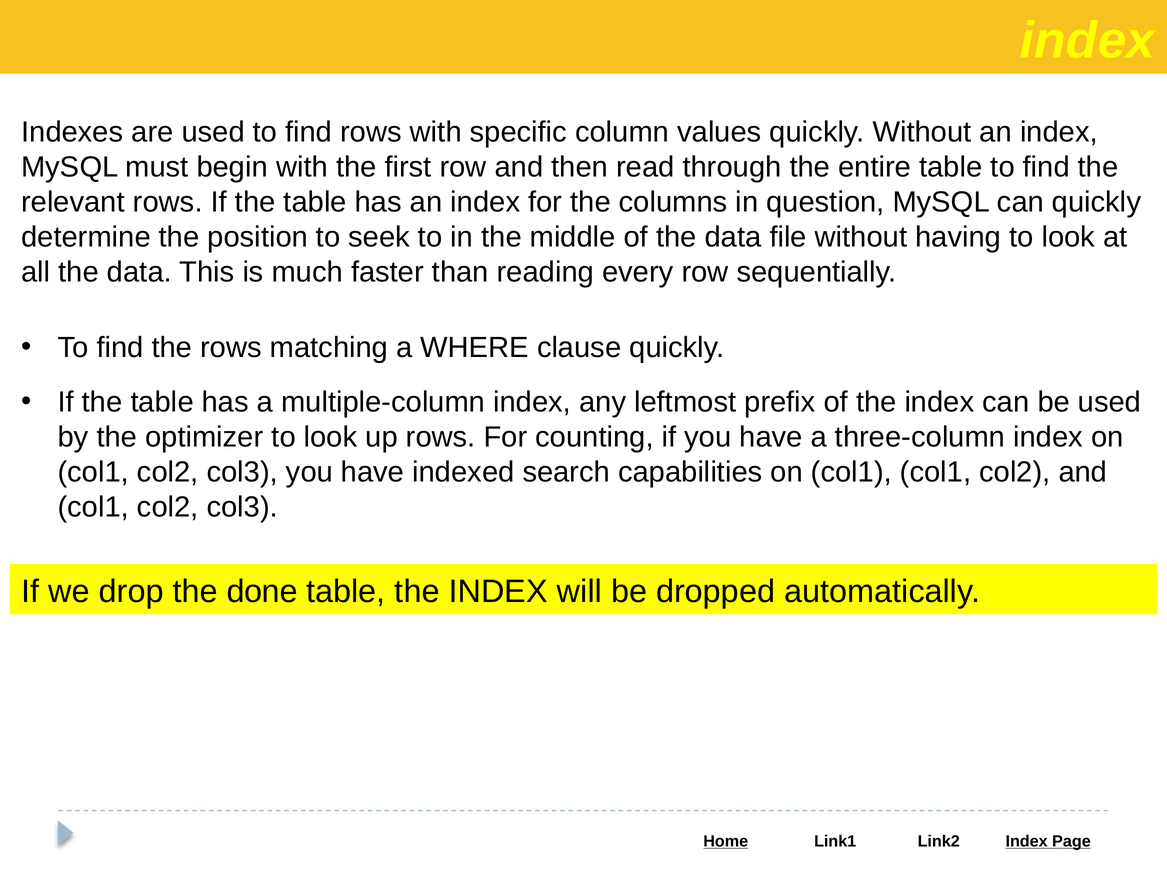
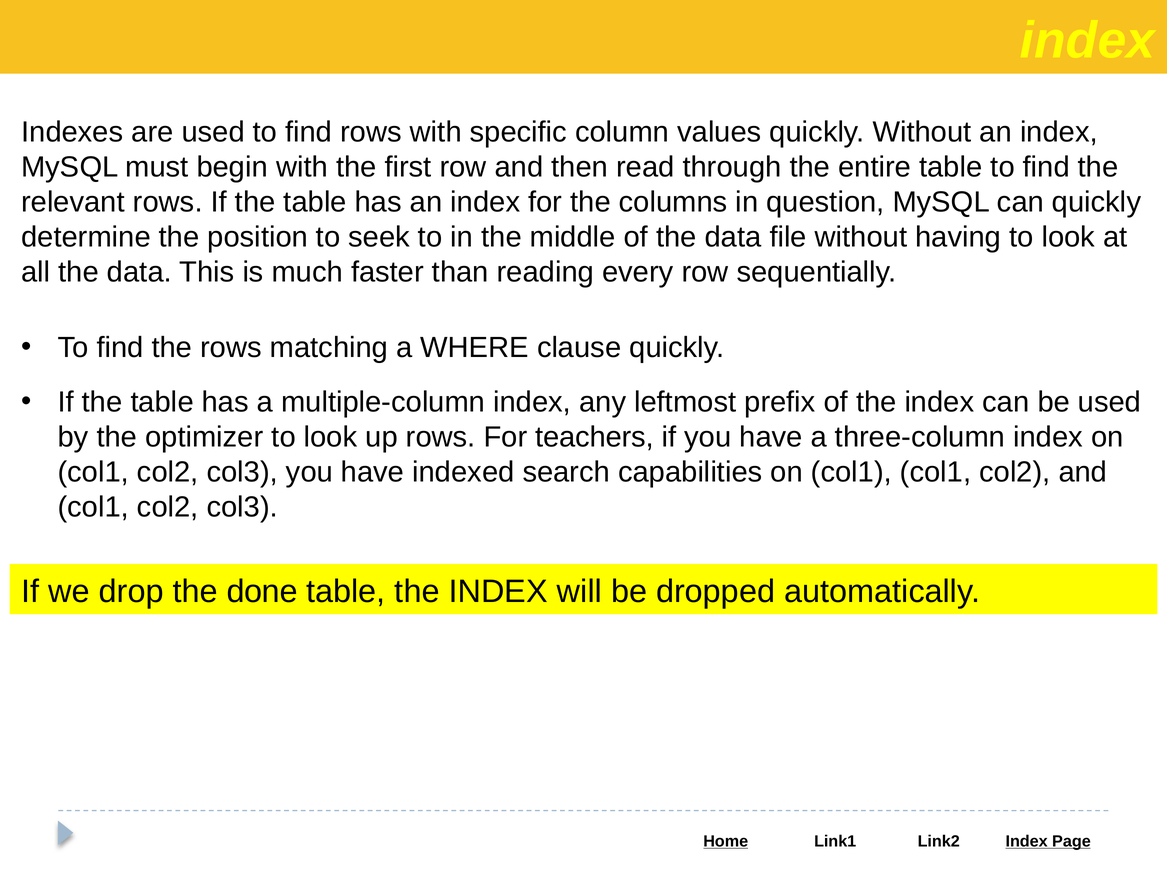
counting: counting -> teachers
